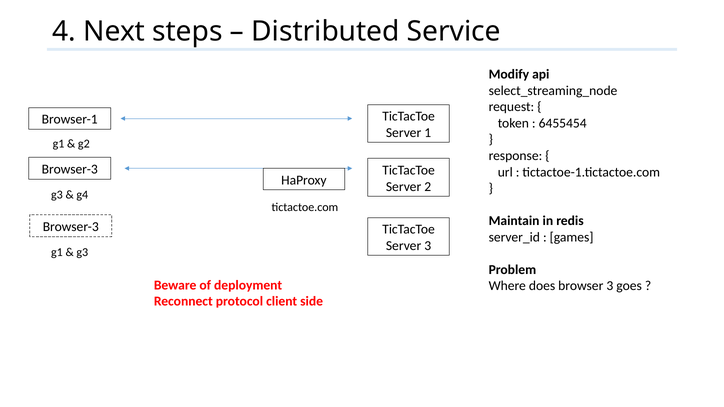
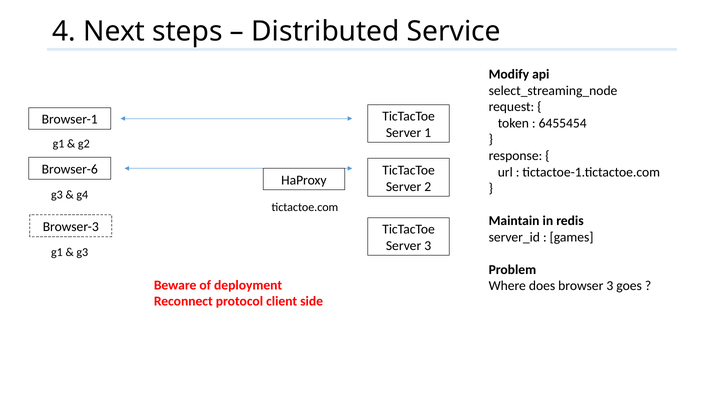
Browser-3 at (70, 169): Browser-3 -> Browser-6
